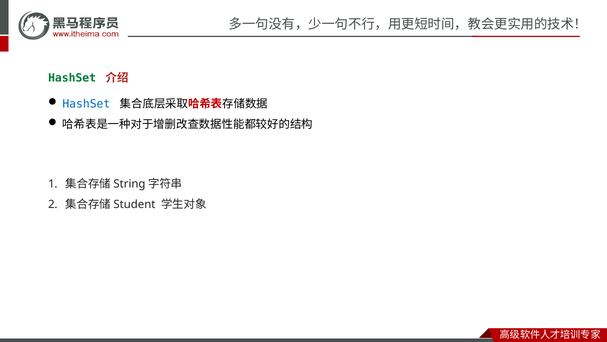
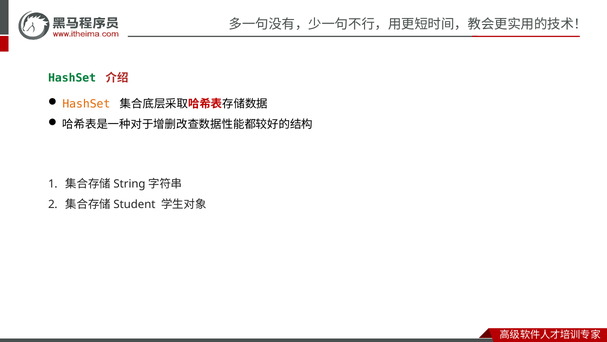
HashSet at (86, 104) colour: blue -> orange
